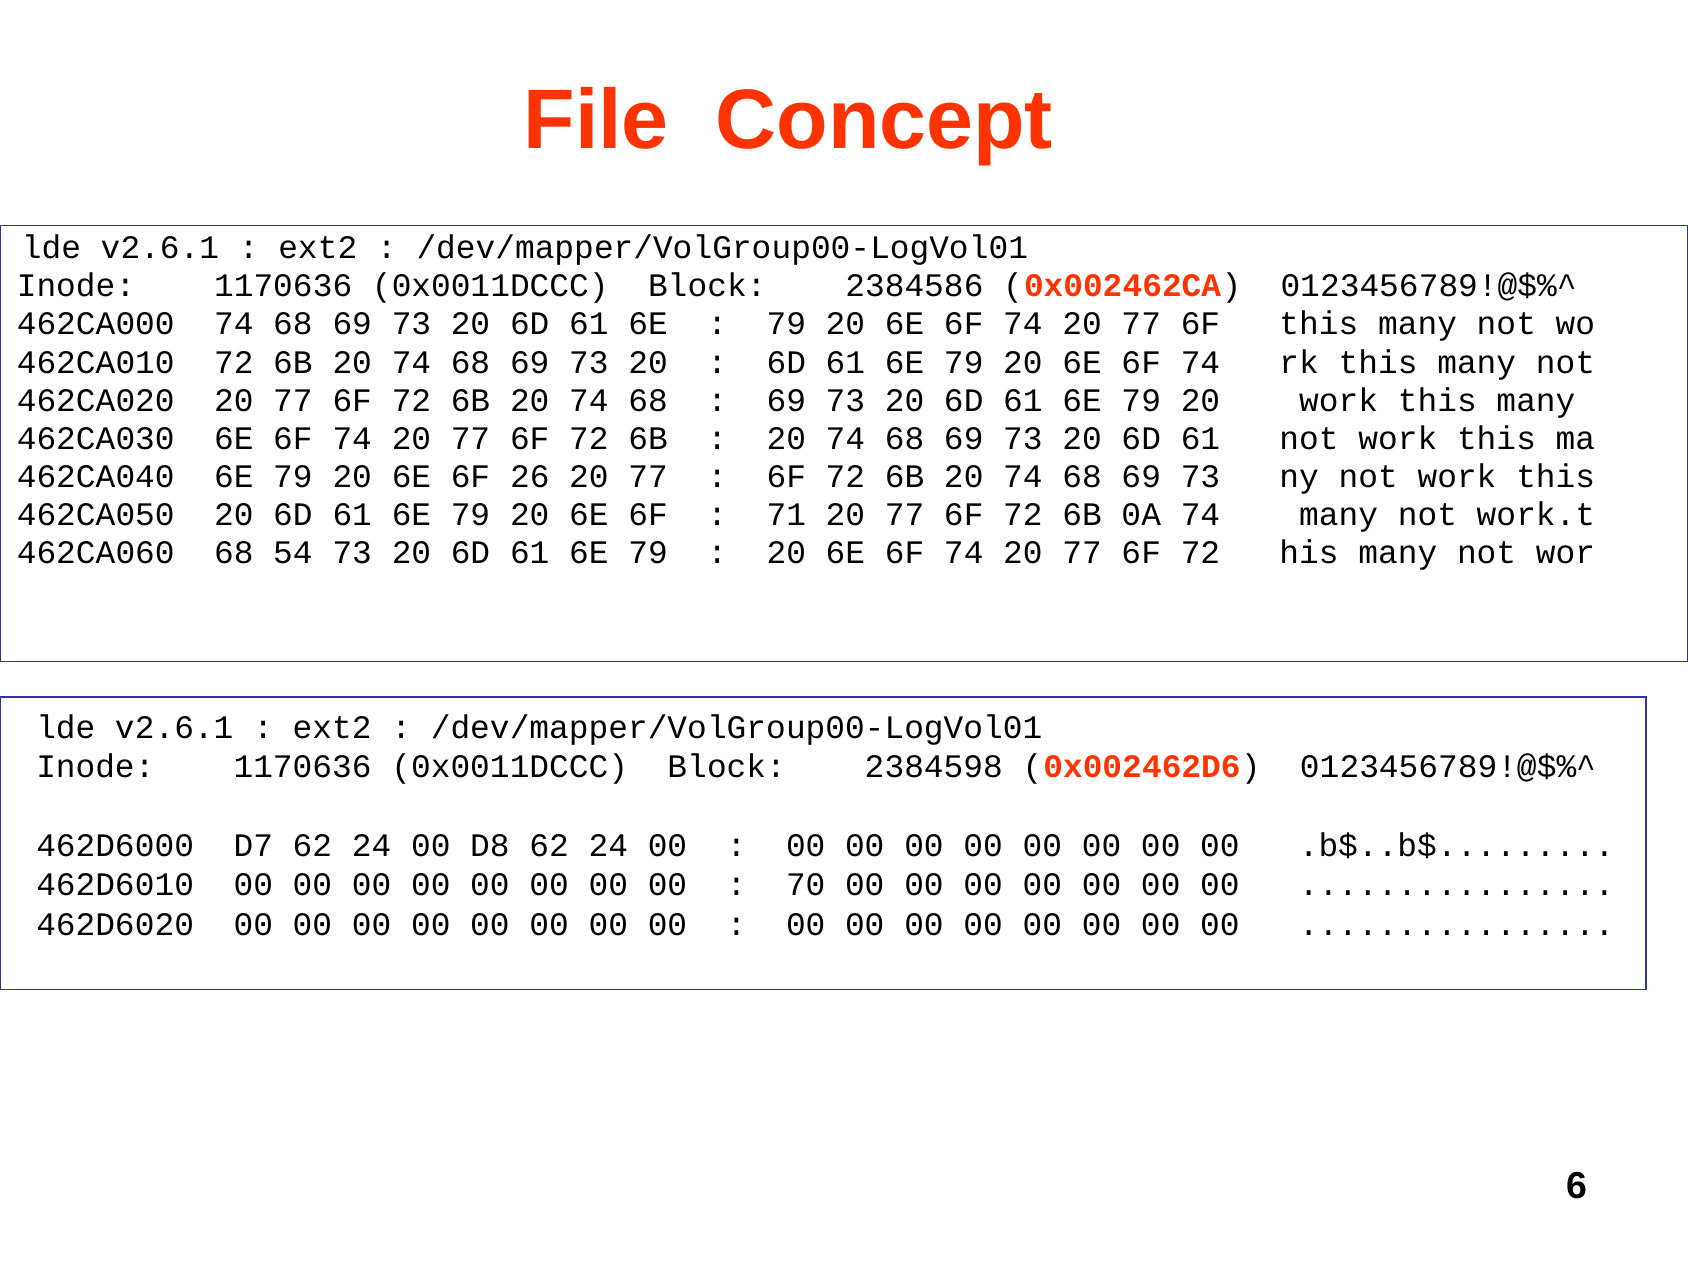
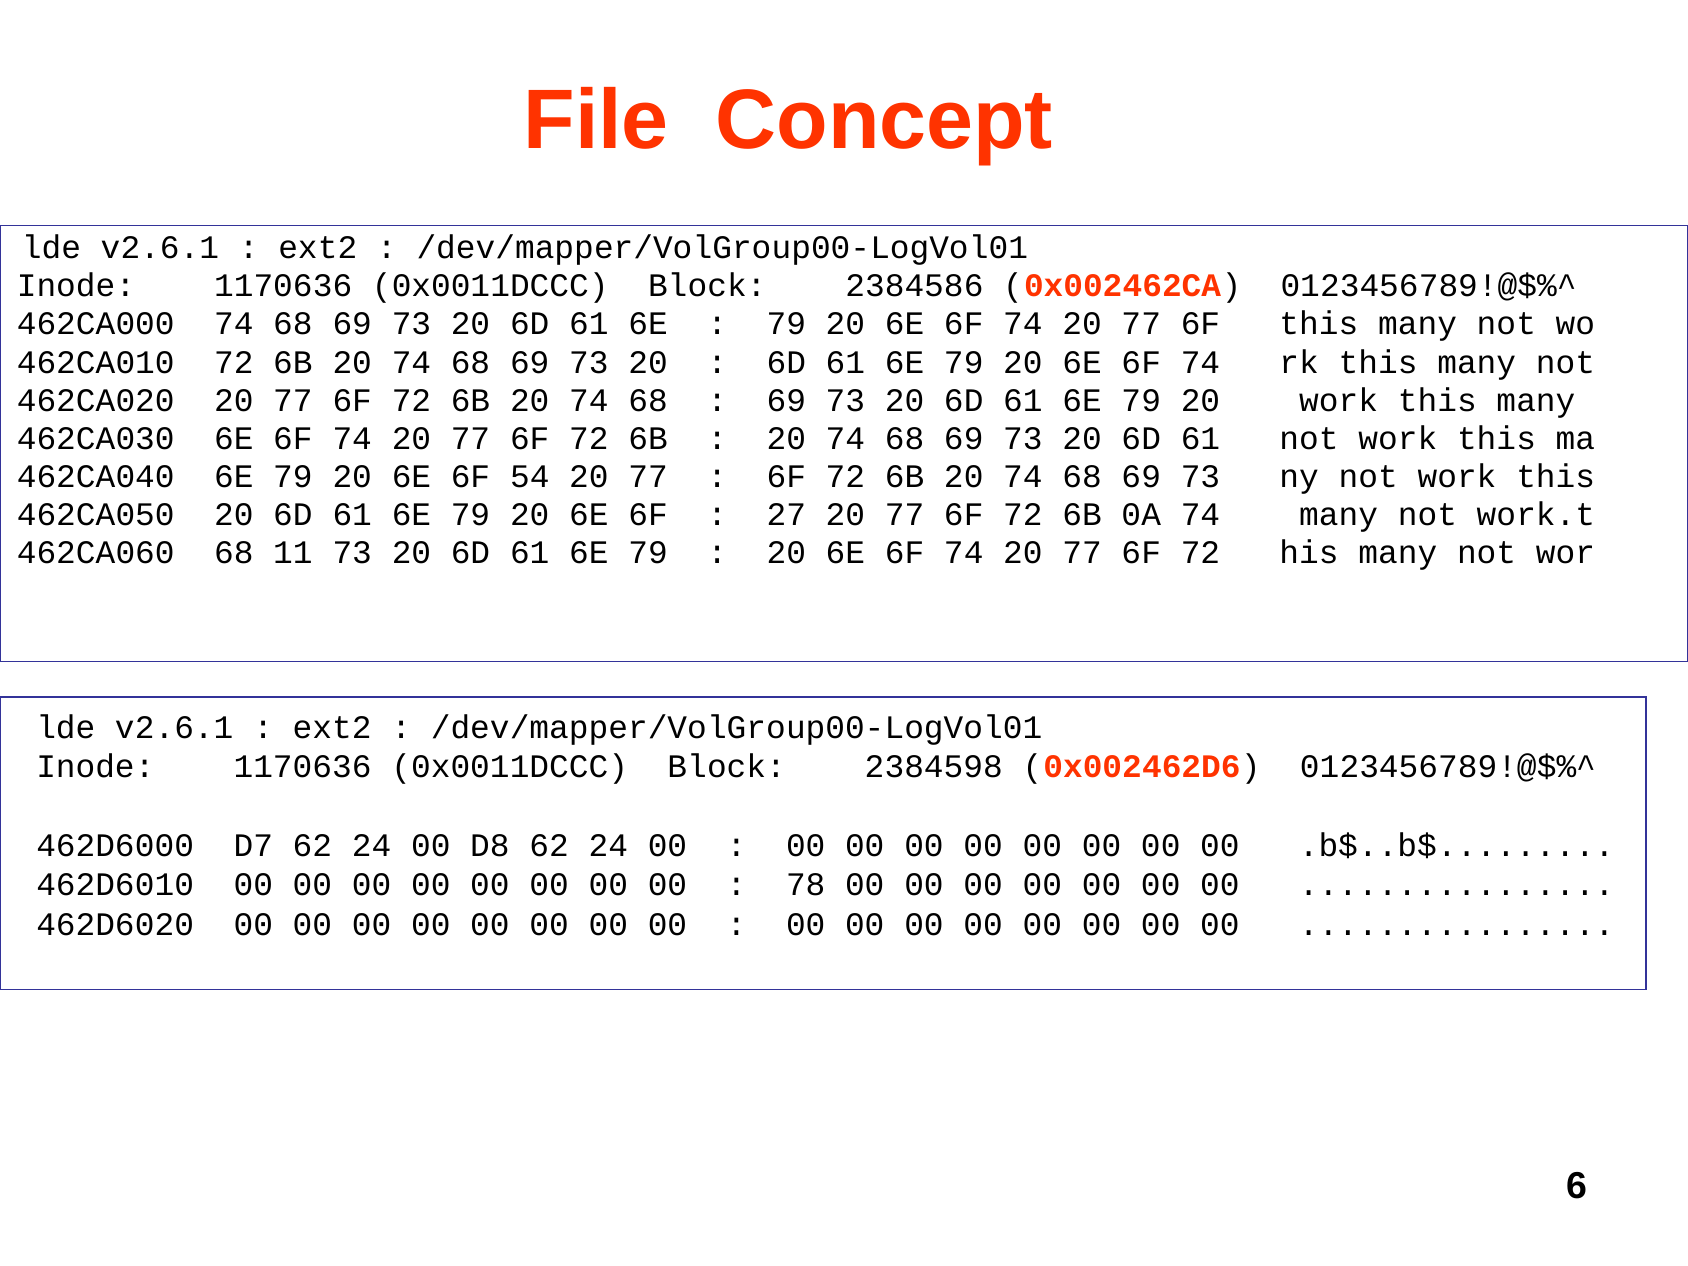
26: 26 -> 54
71: 71 -> 27
54: 54 -> 11
70: 70 -> 78
